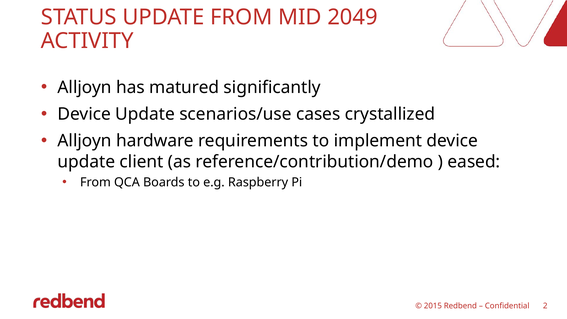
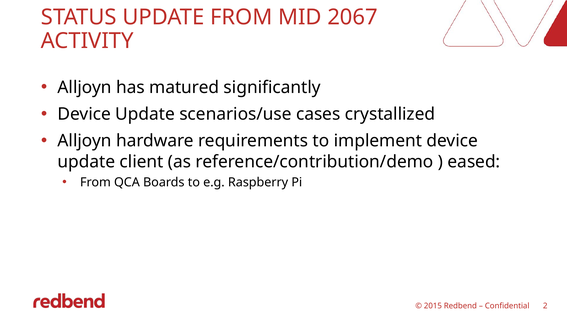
2049: 2049 -> 2067
